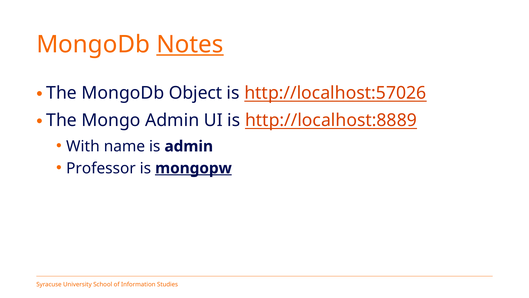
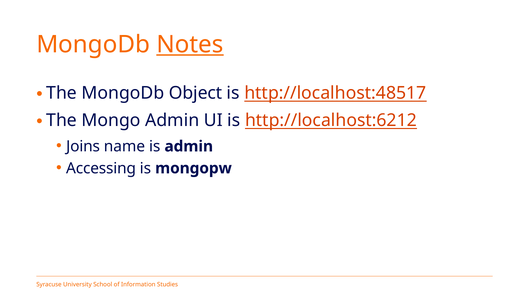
http://localhost:57026: http://localhost:57026 -> http://localhost:48517
http://localhost:8889: http://localhost:8889 -> http://localhost:6212
With: With -> Joins
Professor: Professor -> Accessing
mongopw underline: present -> none
